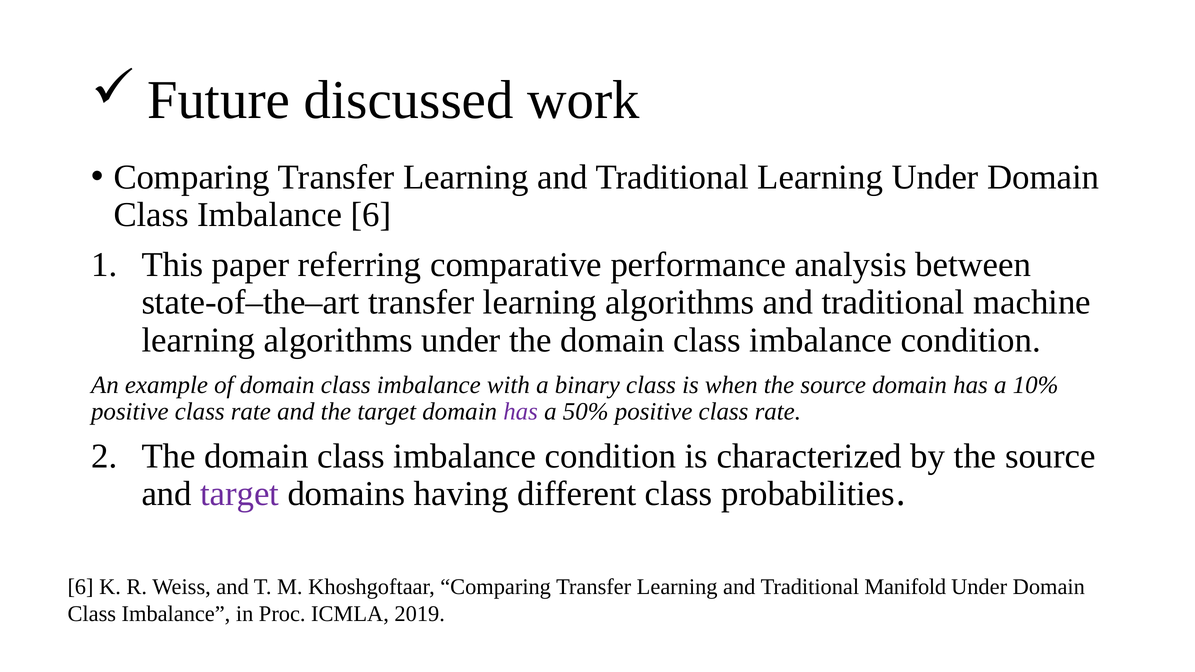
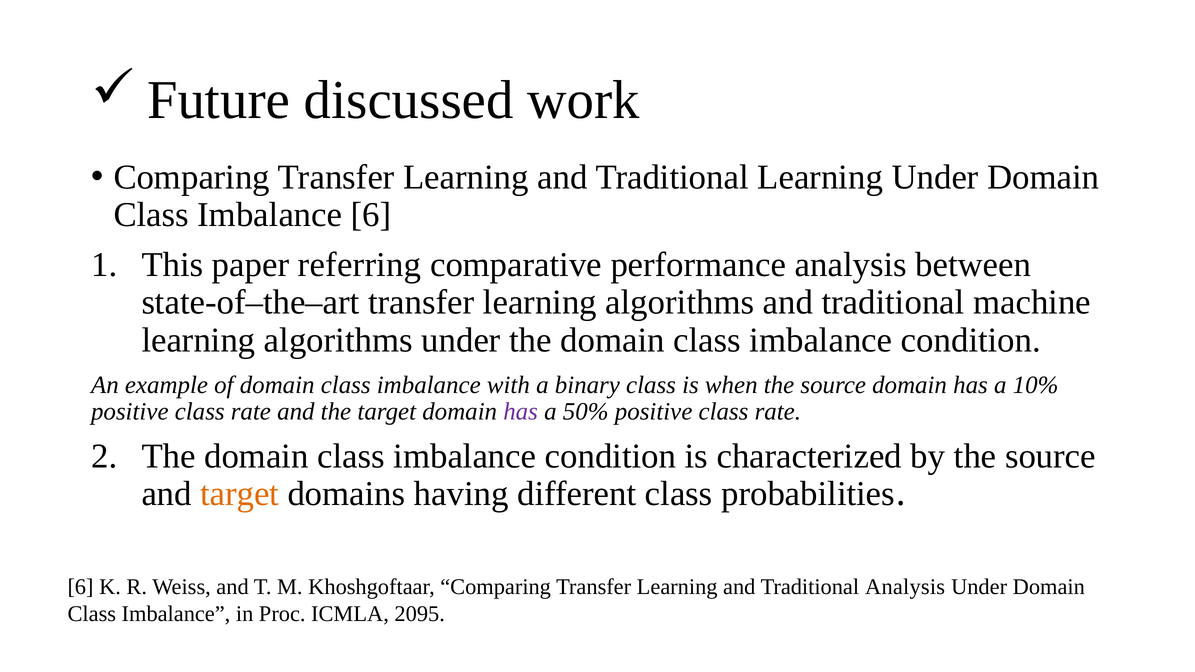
target at (240, 494) colour: purple -> orange
Traditional Manifold: Manifold -> Analysis
2019: 2019 -> 2095
